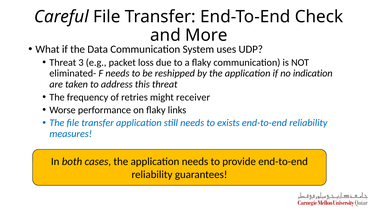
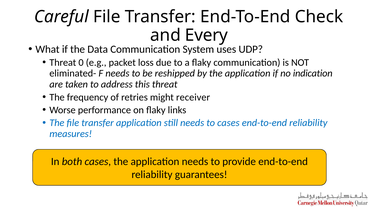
More: More -> Every
3: 3 -> 0
to exists: exists -> cases
